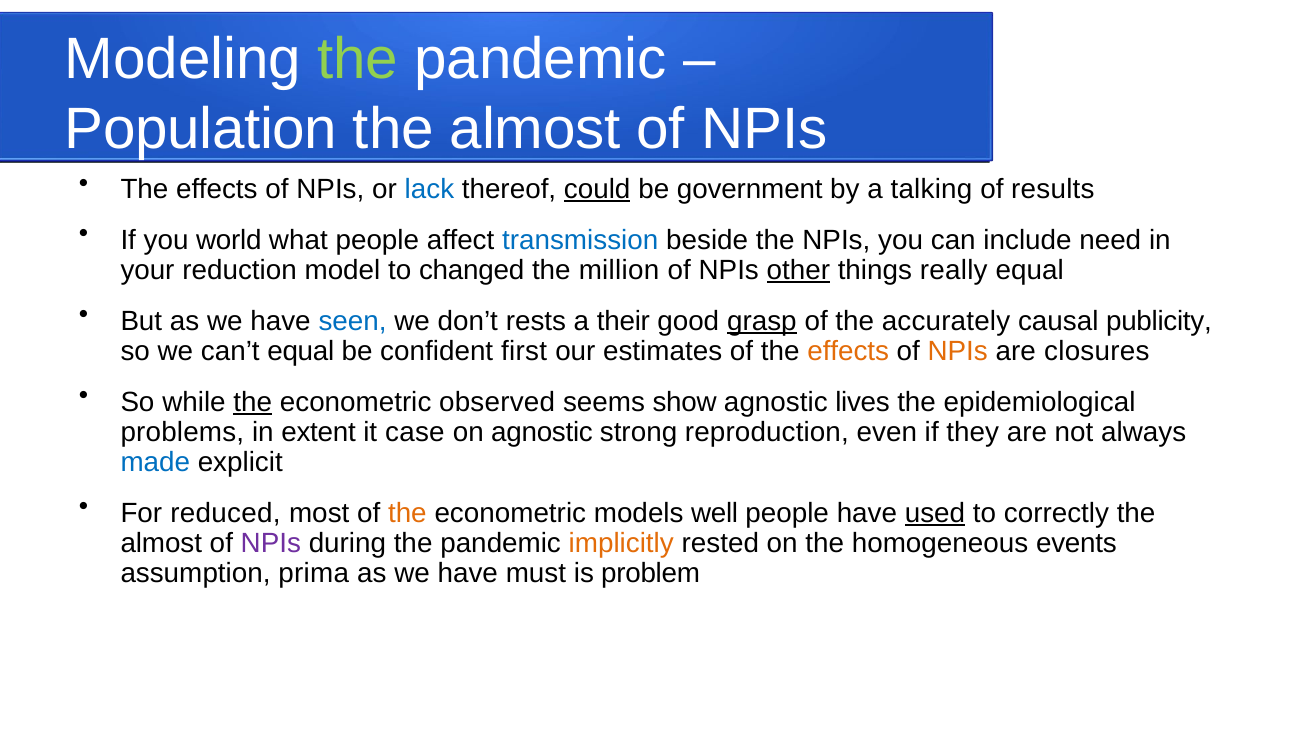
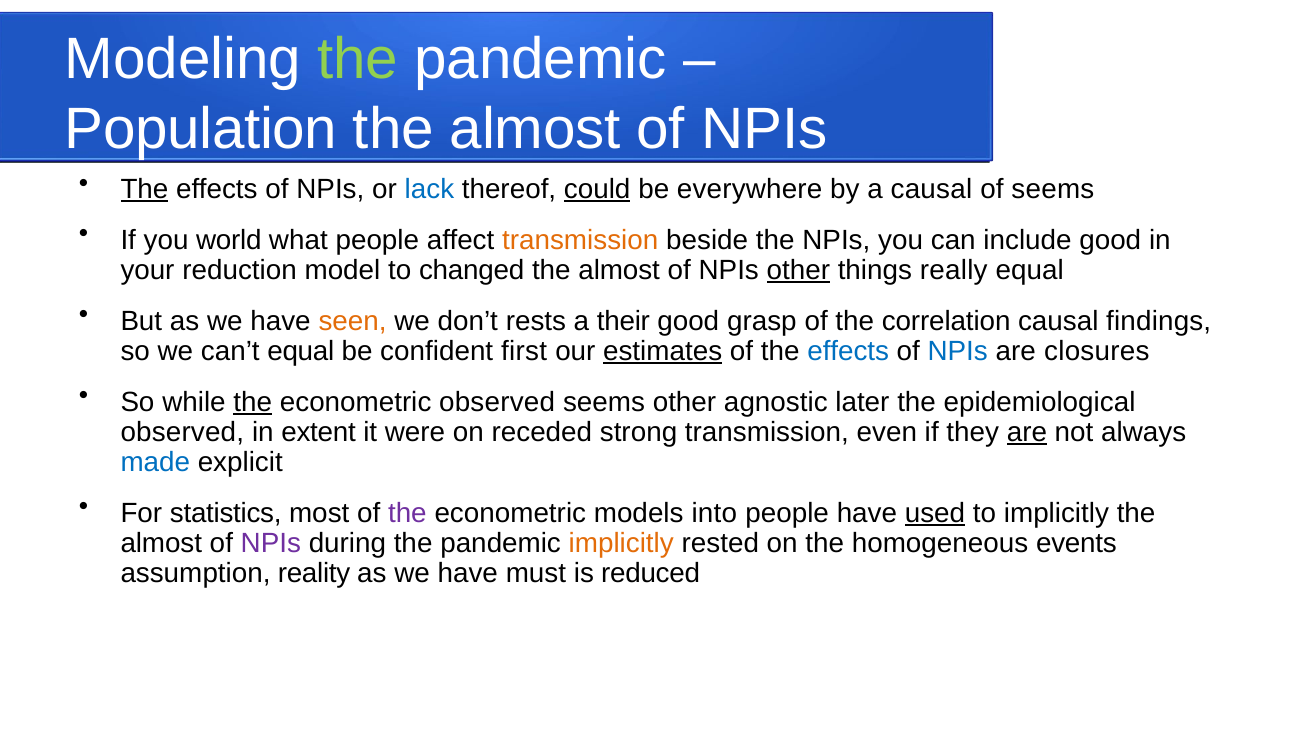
The at (144, 189) underline: none -> present
government: government -> everywhere
a talking: talking -> causal
of results: results -> seems
transmission at (580, 240) colour: blue -> orange
include need: need -> good
million at (619, 270): million -> almost
seen colour: blue -> orange
grasp underline: present -> none
accurately: accurately -> correlation
publicity: publicity -> findings
estimates underline: none -> present
effects at (848, 351) colour: orange -> blue
NPIs at (958, 351) colour: orange -> blue
seems show: show -> other
lives: lives -> later
problems at (182, 432): problems -> observed
case: case -> were
on agnostic: agnostic -> receded
strong reproduction: reproduction -> transmission
are at (1027, 432) underline: none -> present
reduced: reduced -> statistics
the at (407, 513) colour: orange -> purple
well: well -> into
to correctly: correctly -> implicitly
prima: prima -> reality
problem: problem -> reduced
